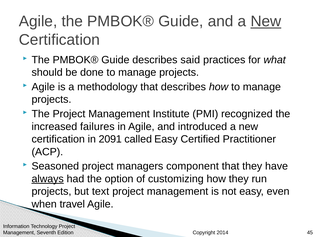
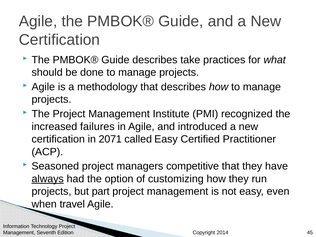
New at (266, 21) underline: present -> none
said: said -> take
2091: 2091 -> 2071
component: component -> competitive
text: text -> part
